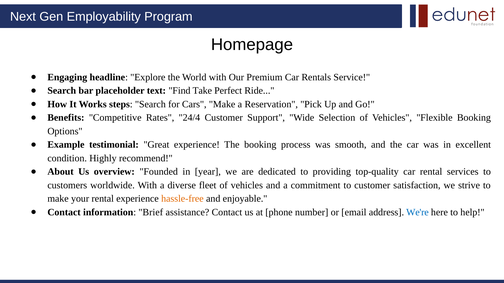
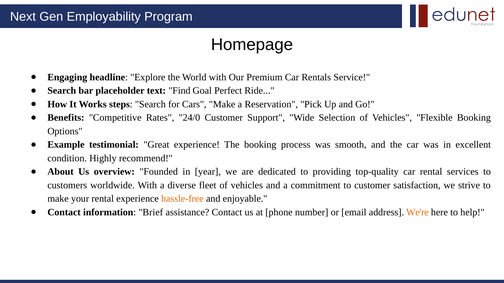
Take: Take -> Goal
24/4: 24/4 -> 24/0
We're colour: blue -> orange
